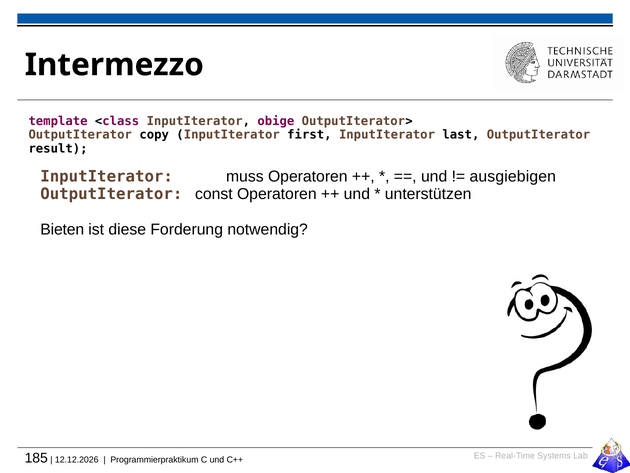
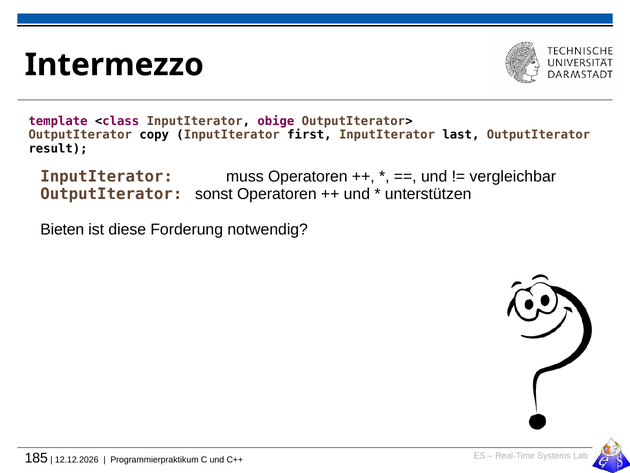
ausgiebigen: ausgiebigen -> vergleichbar
const: const -> sonst
